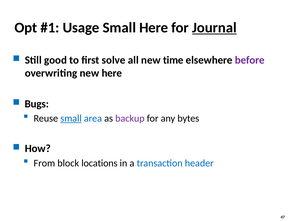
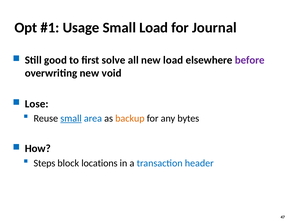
Small Here: Here -> Load
Journal underline: present -> none
new time: time -> load
new here: here -> void
Bugs: Bugs -> Lose
backup colour: purple -> orange
From: From -> Steps
